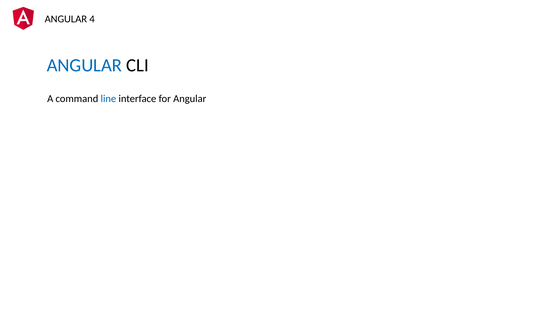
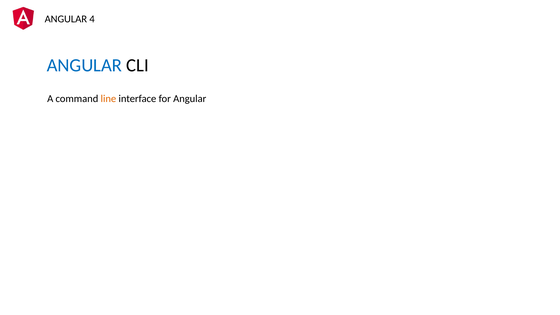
line colour: blue -> orange
